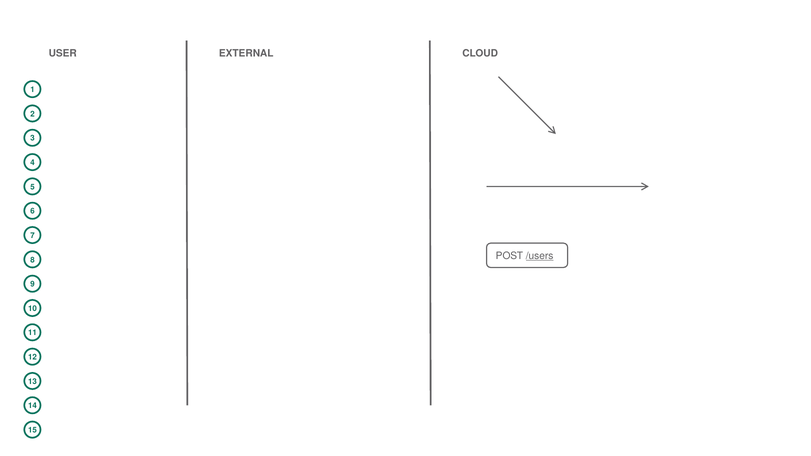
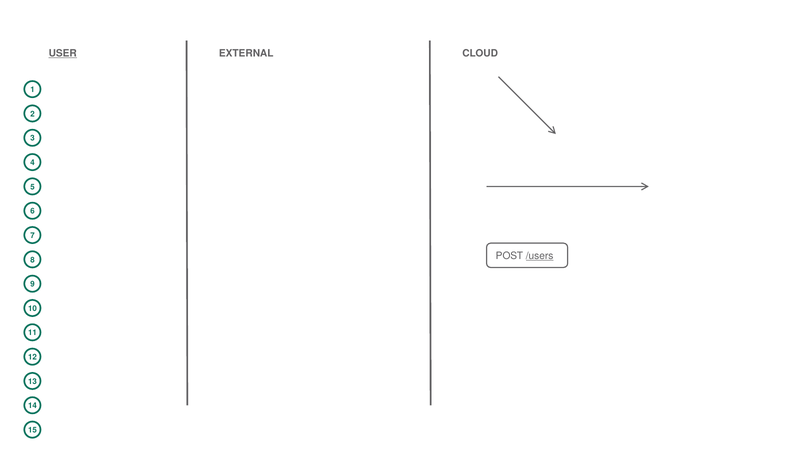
USER underline: none -> present
